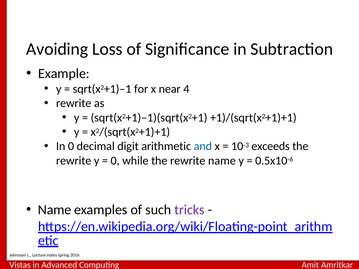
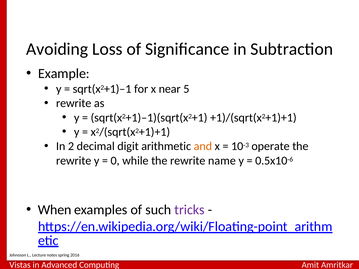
4: 4 -> 5
In 0: 0 -> 2
and colour: blue -> orange
exceeds: exceeds -> operate
Name at (55, 210): Name -> When
